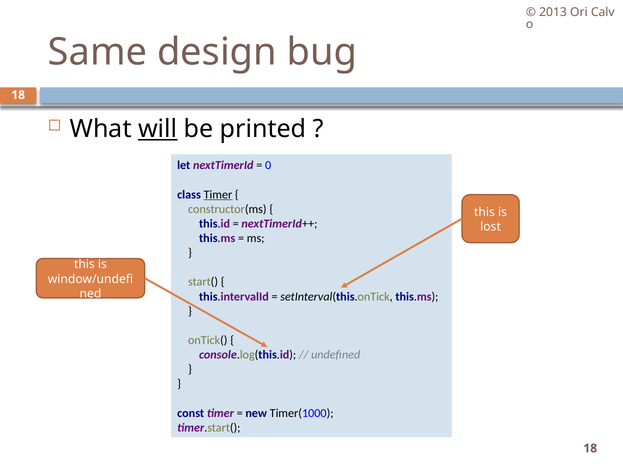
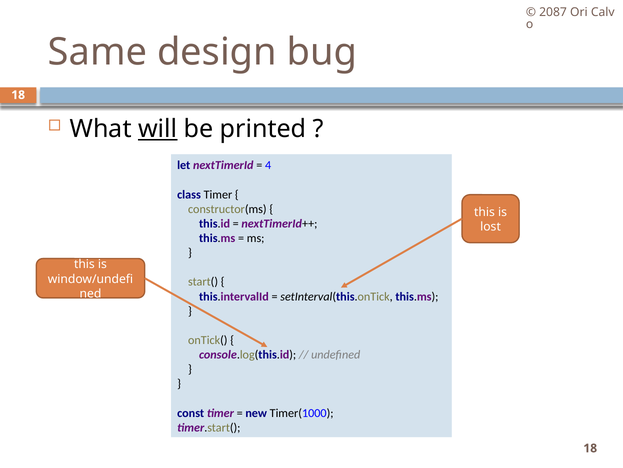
2013: 2013 -> 2087
0: 0 -> 4
Timer at (218, 194) underline: present -> none
